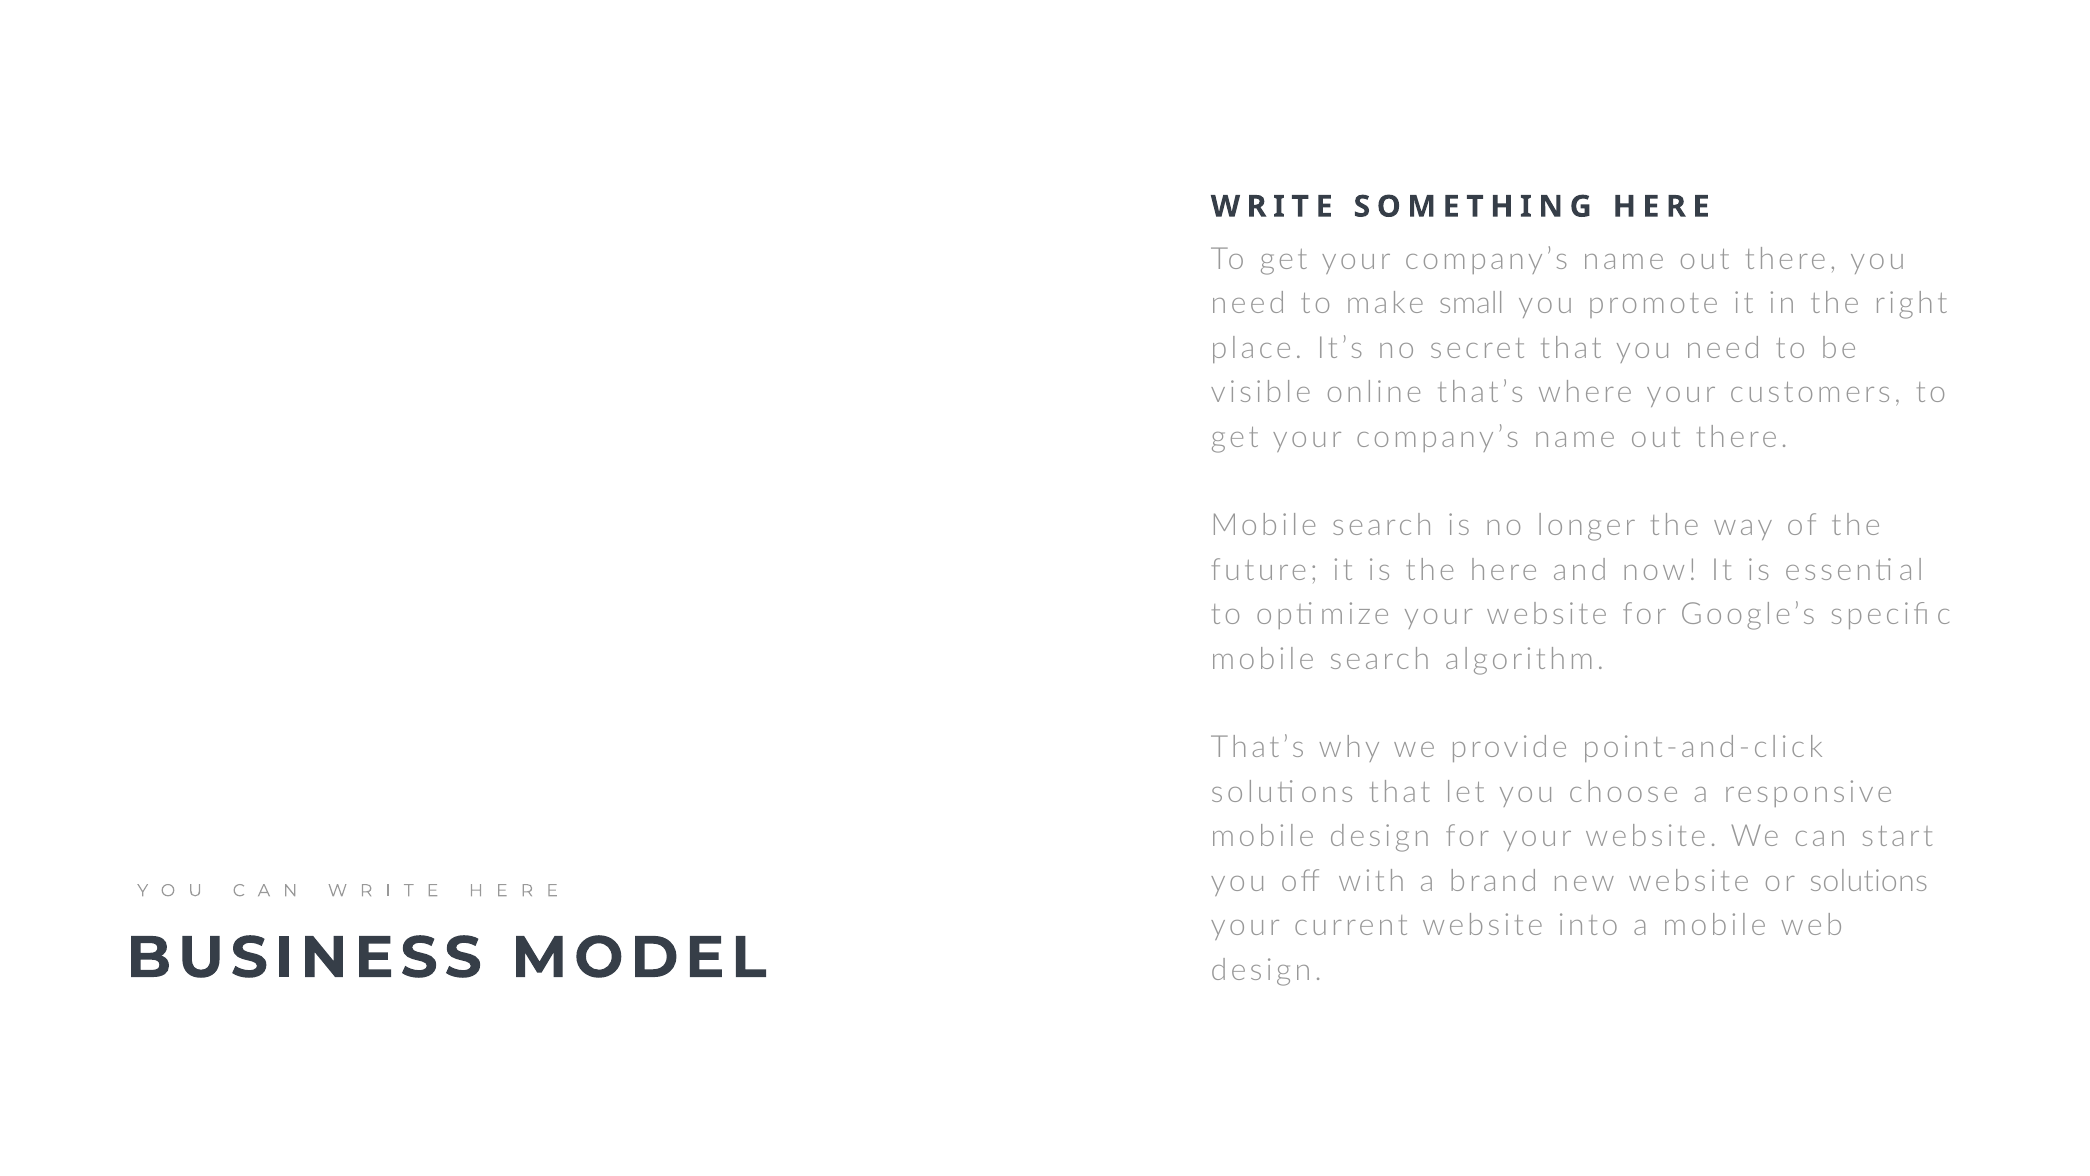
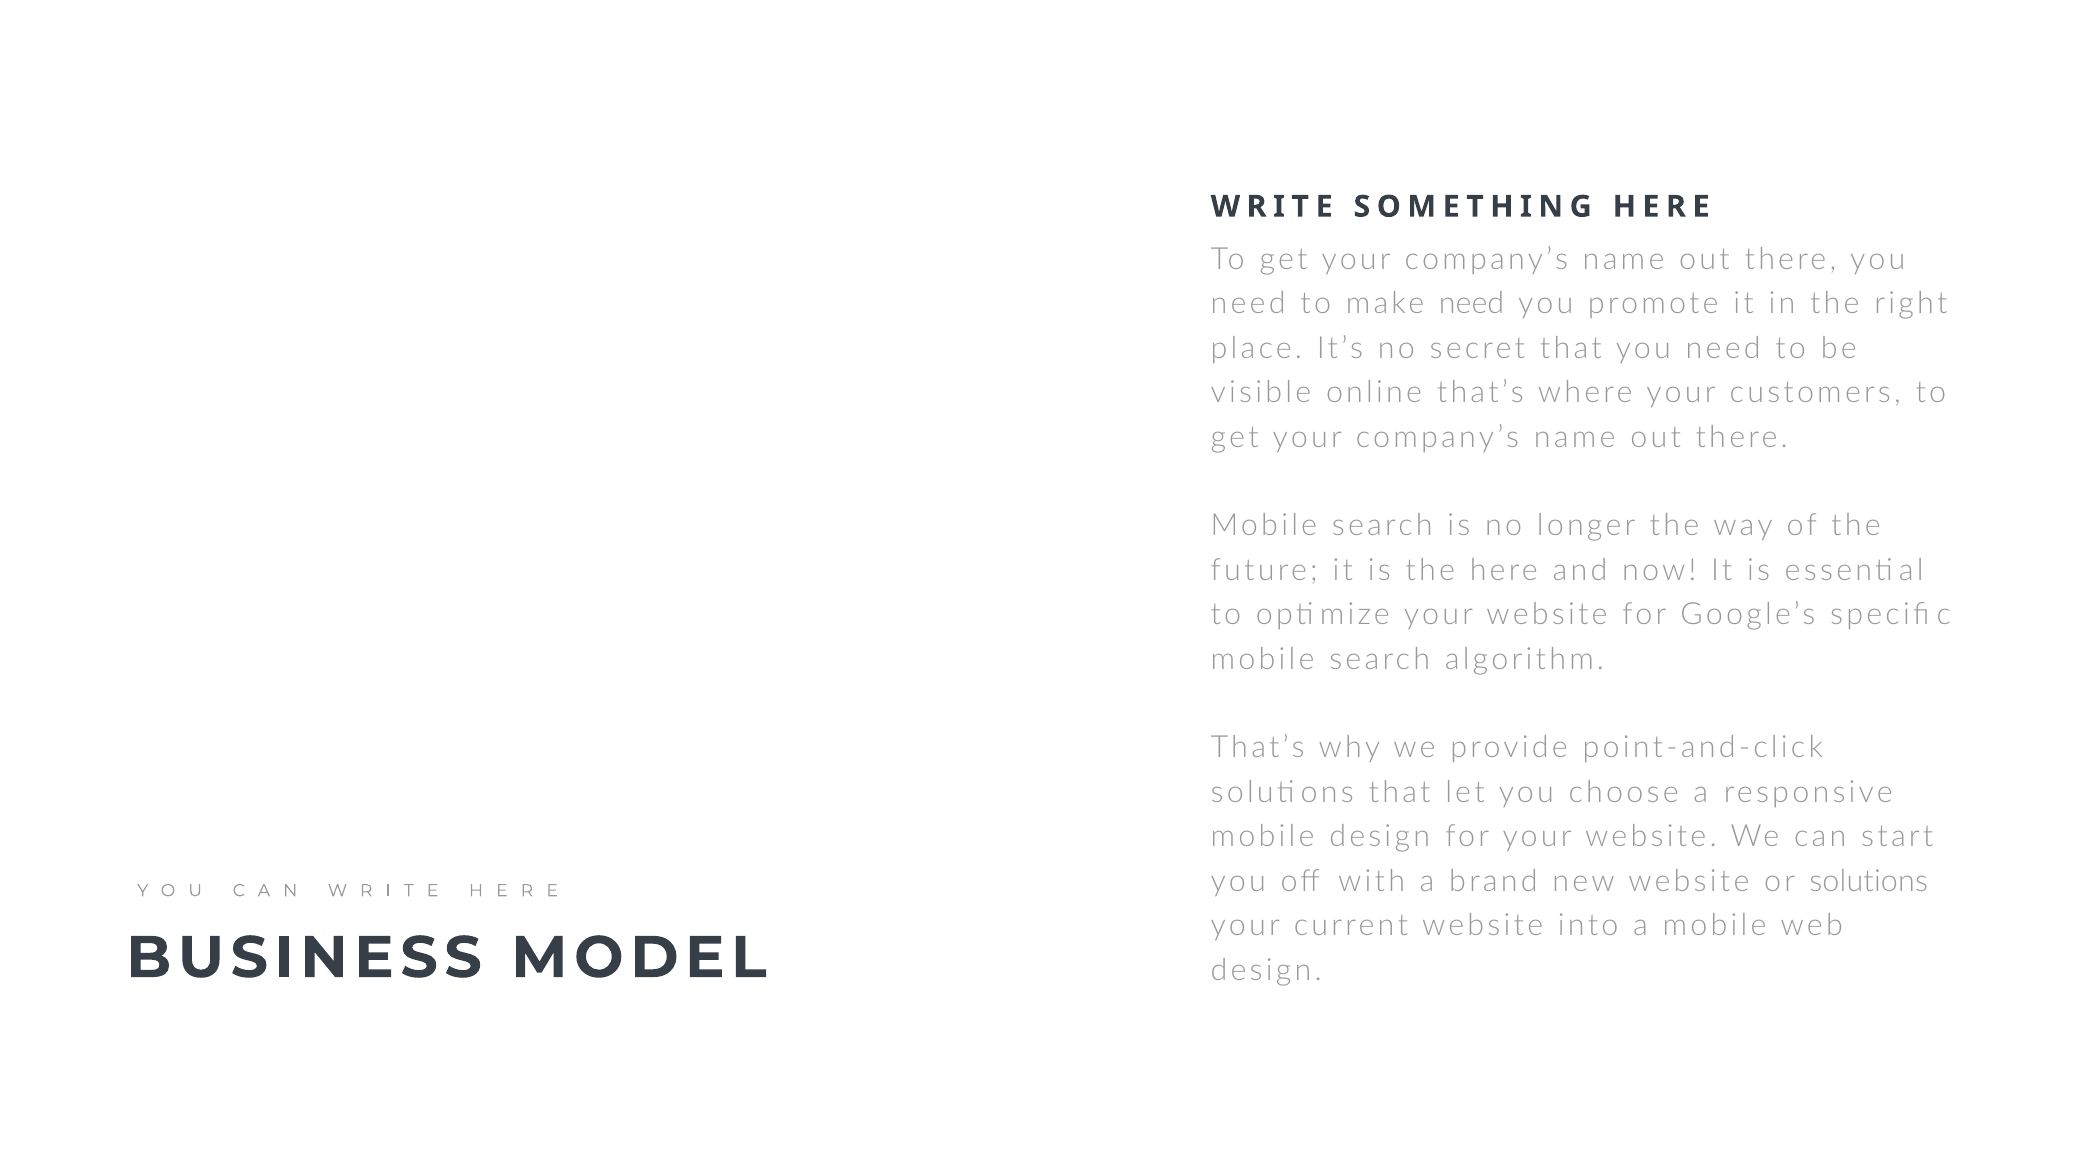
make small: small -> need
